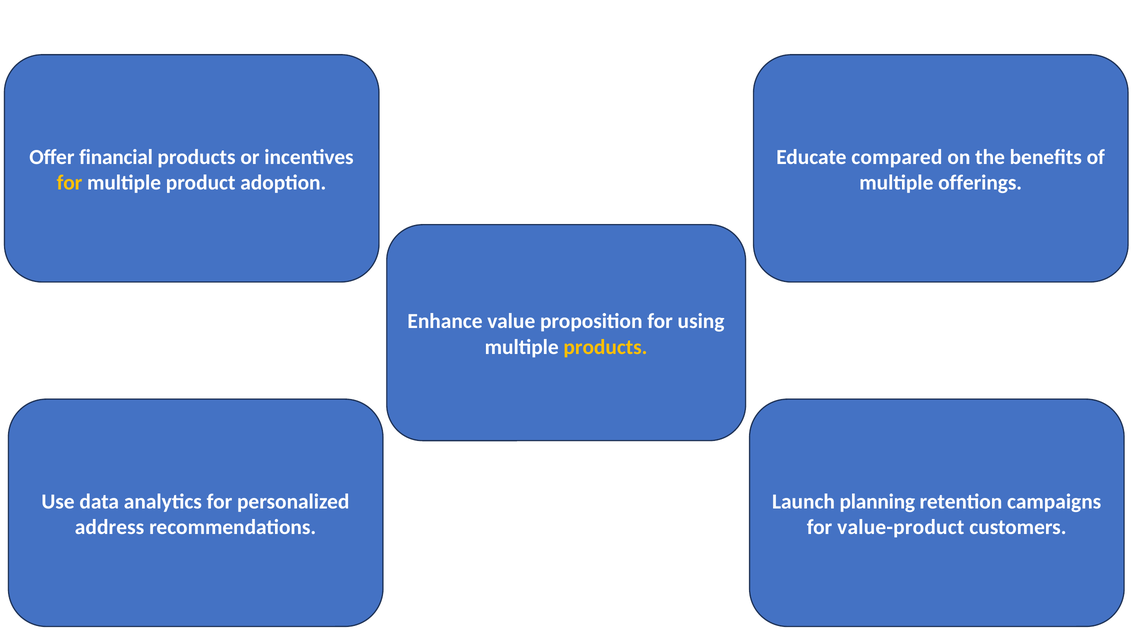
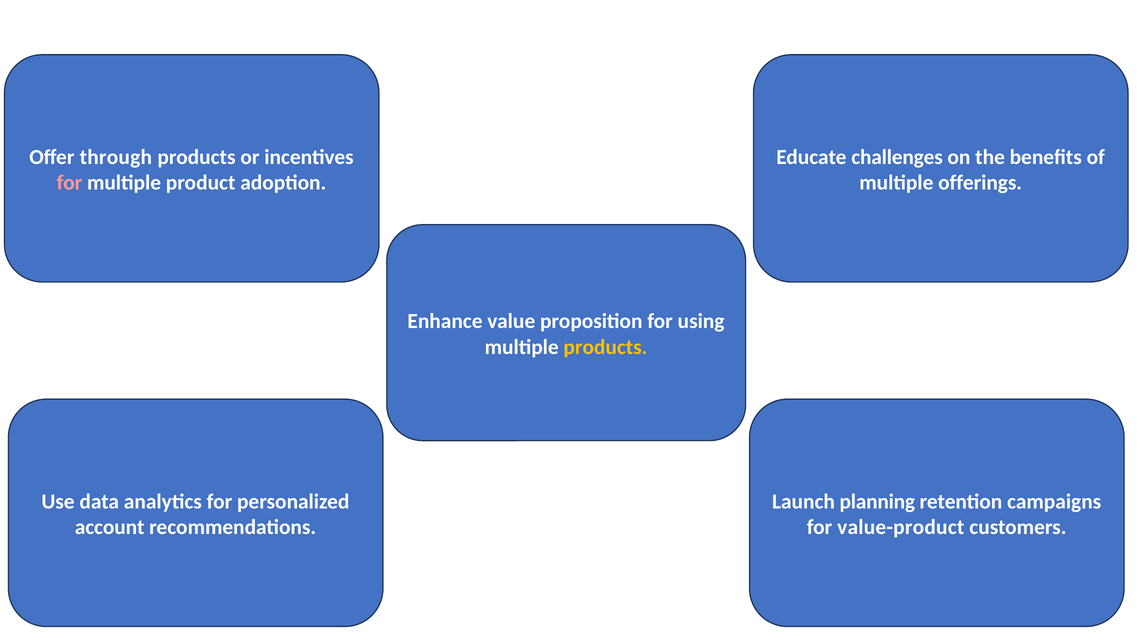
financial: financial -> through
compared: compared -> challenges
for at (69, 183) colour: yellow -> pink
address: address -> account
